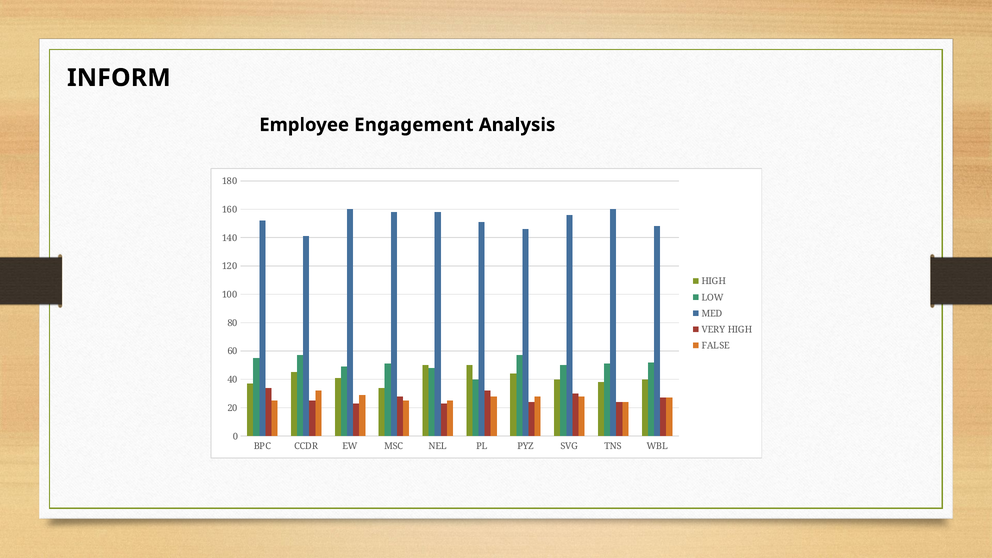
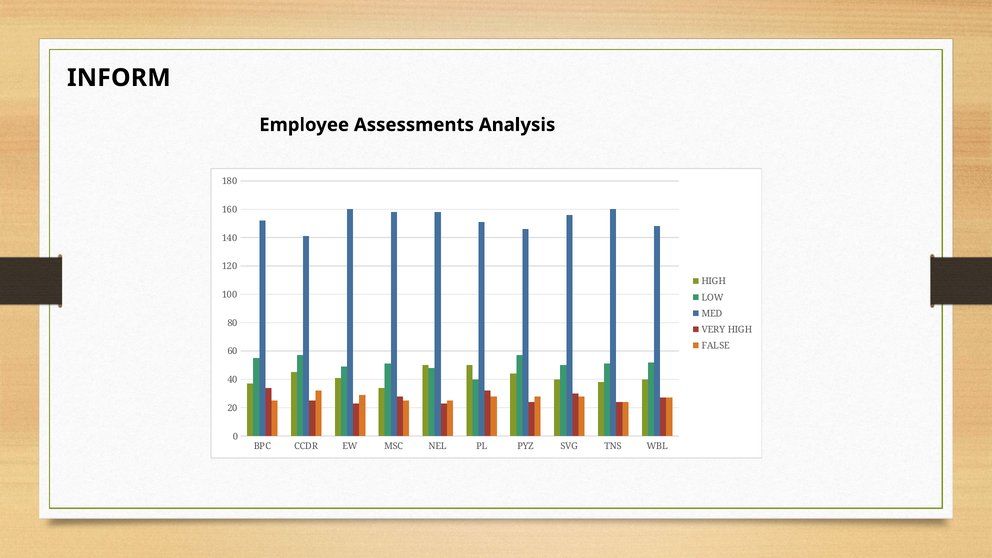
Engagement: Engagement -> Assessments
